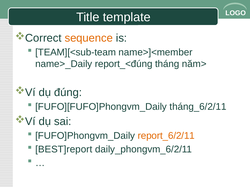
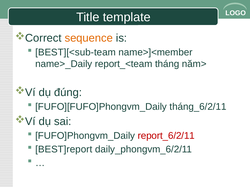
TEAM][<sub-team: TEAM][<sub-team -> BEST][<sub-team
report_<đúng: report_<đúng -> report_<team
report_6/2/11 colour: orange -> red
